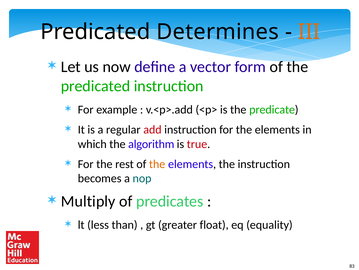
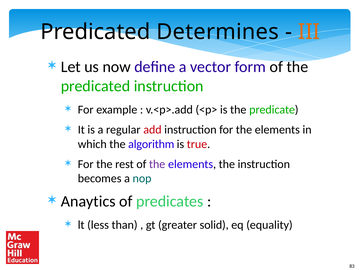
the at (157, 164) colour: orange -> purple
Multiply: Multiply -> Anaytics
float: float -> solid
